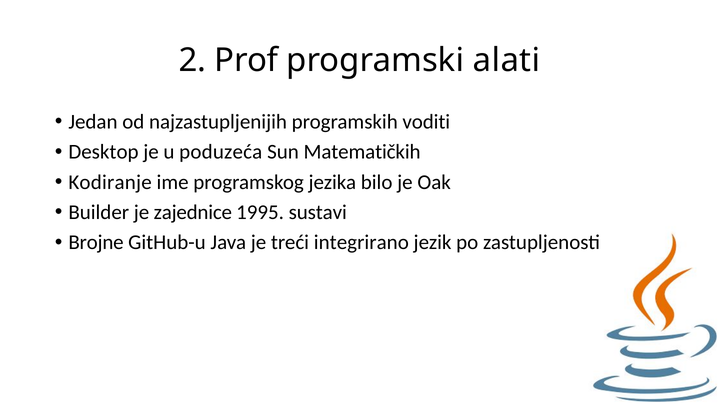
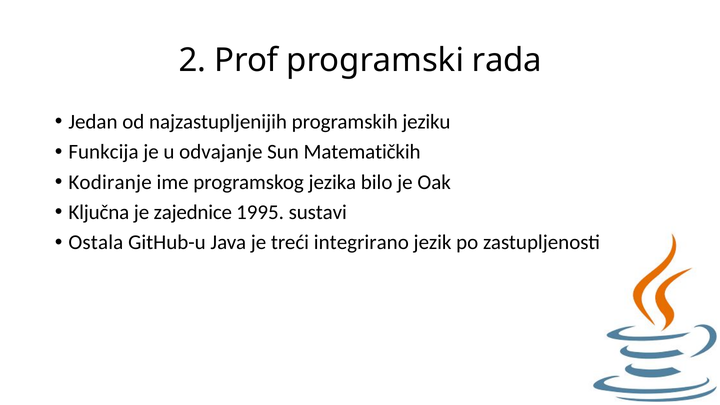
alati: alati -> rada
voditi: voditi -> jeziku
Desktop: Desktop -> Funkcija
poduzeća: poduzeća -> odvajanje
Builder: Builder -> Ključna
Brojne: Brojne -> Ostala
